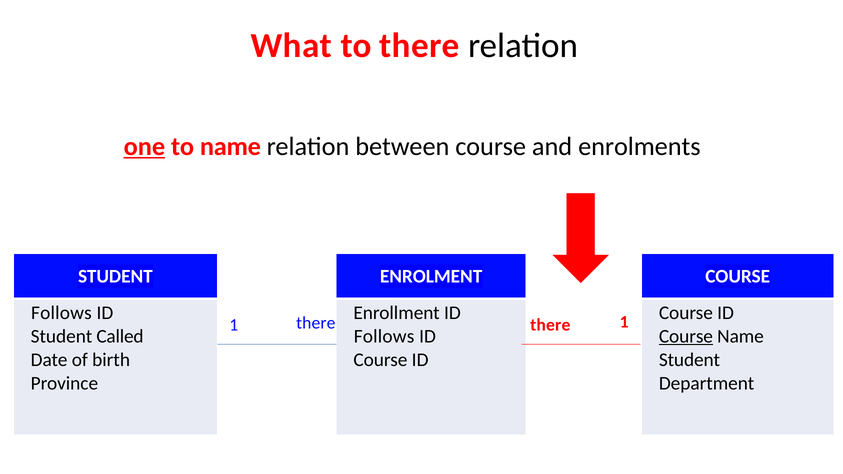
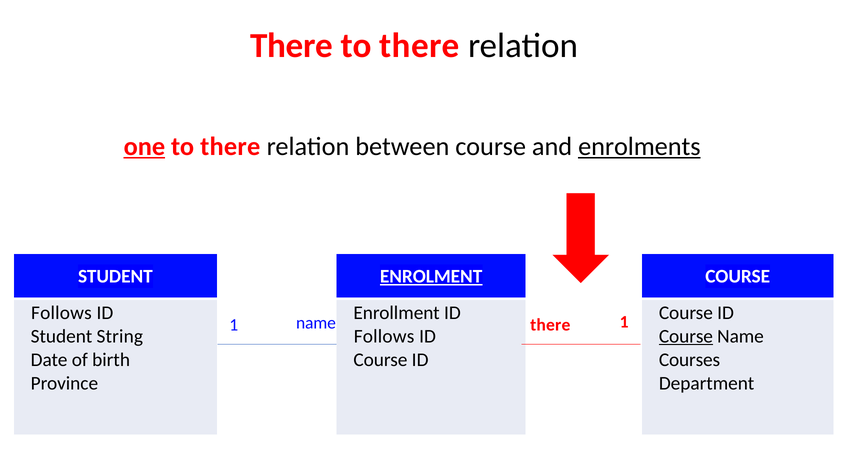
What at (291, 46): What -> There
name at (230, 147): name -> there
enrolments underline: none -> present
ENROLMENT underline: none -> present
there at (316, 323): there -> name
Called: Called -> String
Student at (689, 360): Student -> Courses
